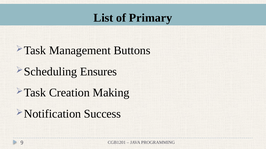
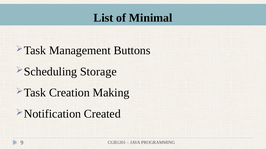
Primary: Primary -> Minimal
Ensures: Ensures -> Storage
Success: Success -> Created
